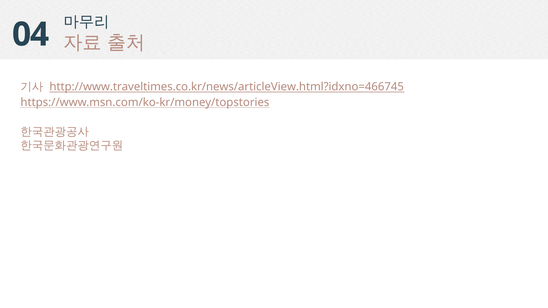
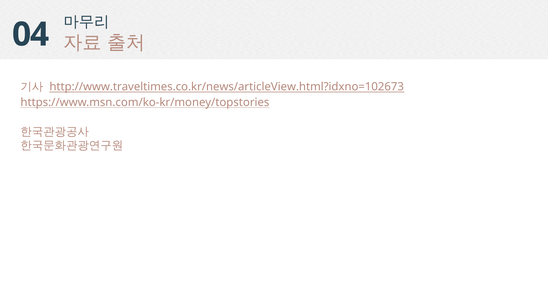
http://www.traveltimes.co.kr/news/articleView.html?idxno=466745: http://www.traveltimes.co.kr/news/articleView.html?idxno=466745 -> http://www.traveltimes.co.kr/news/articleView.html?idxno=102673
